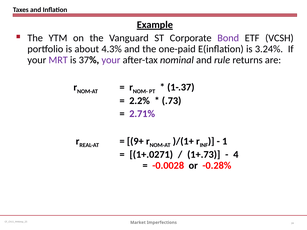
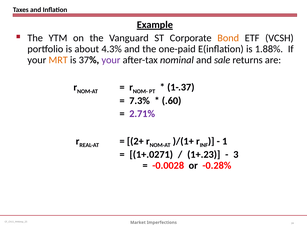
Bond colour: purple -> orange
3.24%: 3.24% -> 1.88%
MRT colour: purple -> orange
rule: rule -> sale
2.2%: 2.2% -> 7.3%
.73: .73 -> .60
9+: 9+ -> 2+
1+.73: 1+.73 -> 1+.23
4: 4 -> 3
